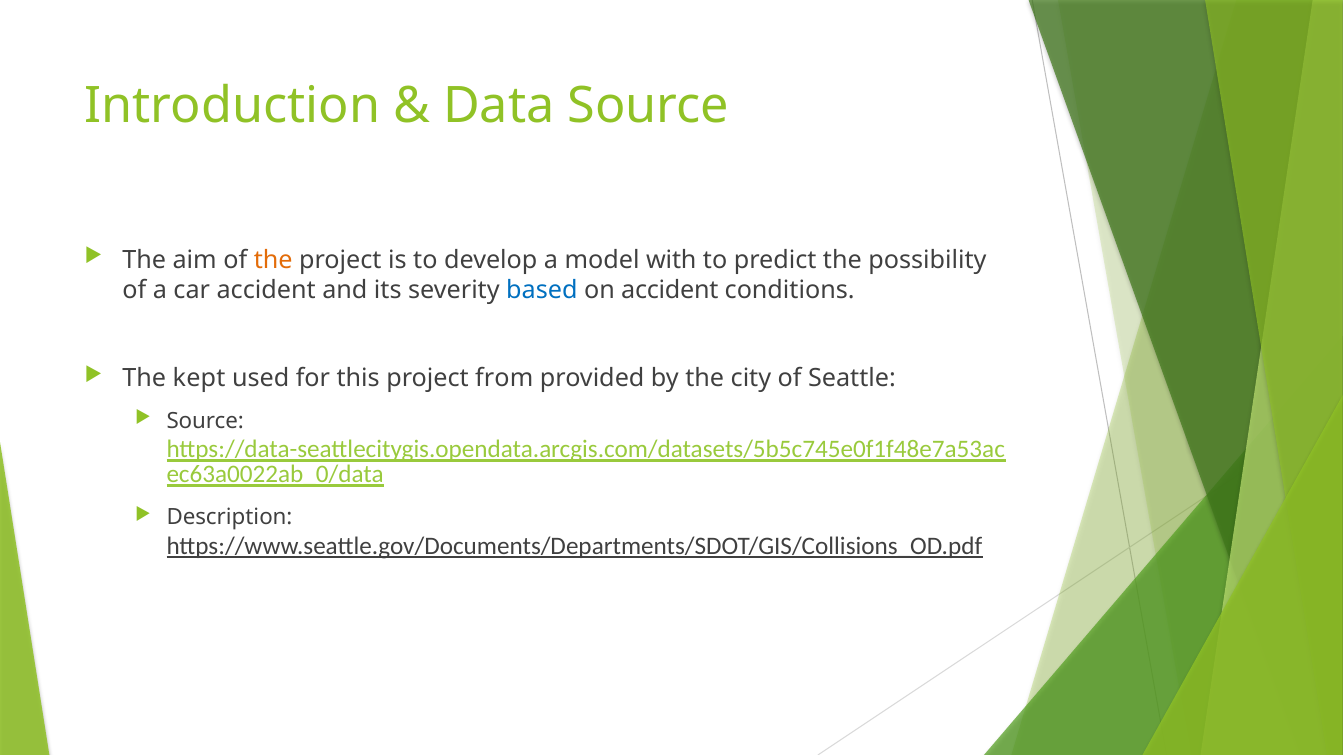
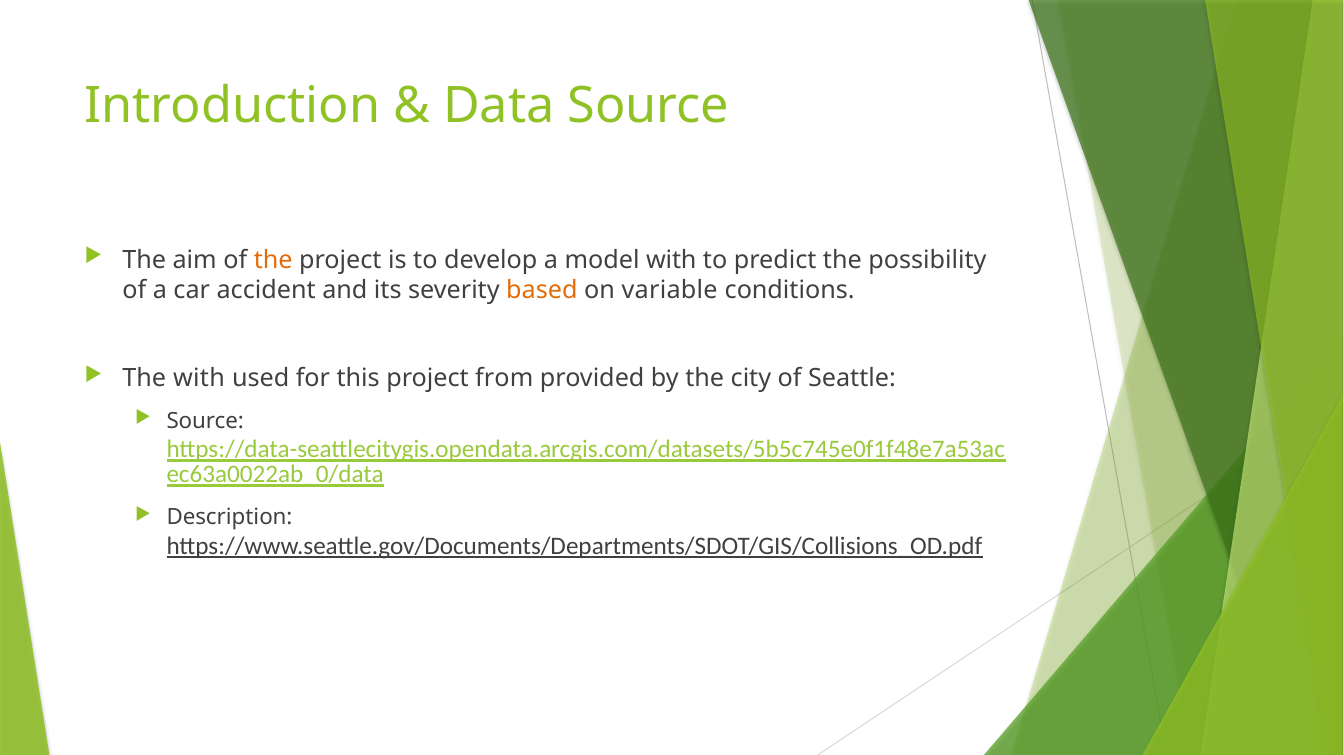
based colour: blue -> orange
on accident: accident -> variable
The kept: kept -> with
